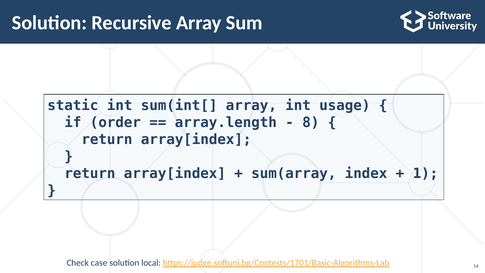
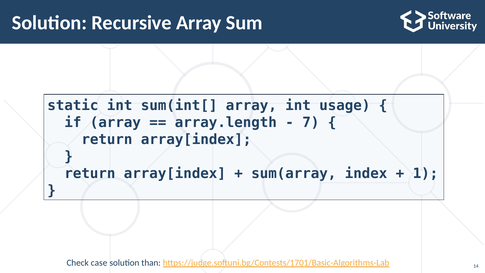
if order: order -> array
8: 8 -> 7
local: local -> than
